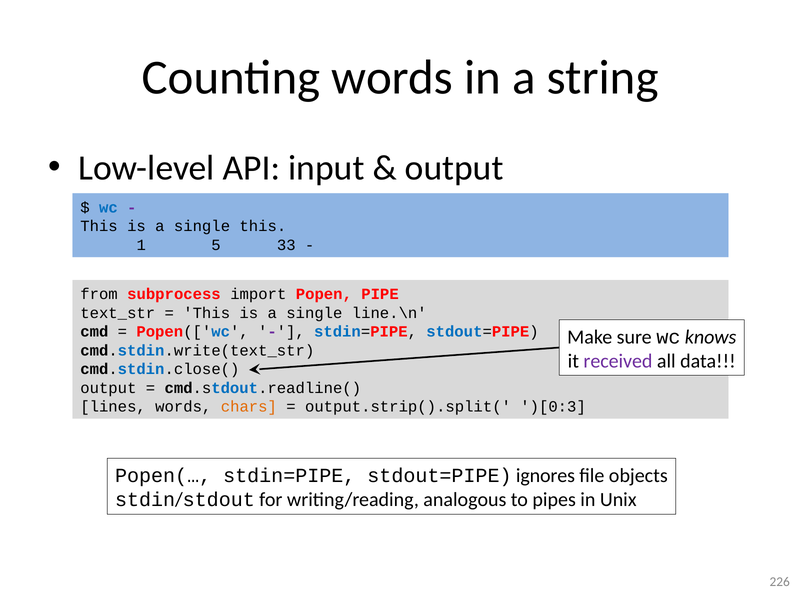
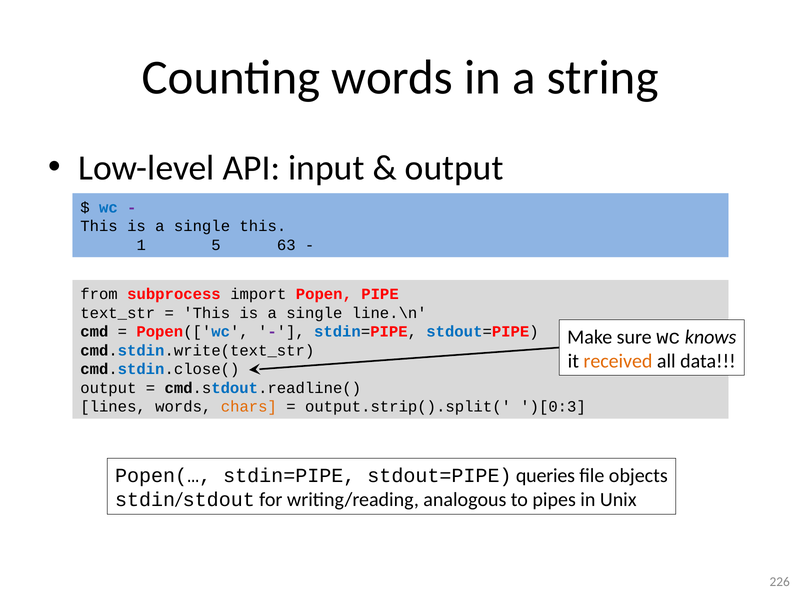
33: 33 -> 63
received colour: purple -> orange
ignores: ignores -> queries
